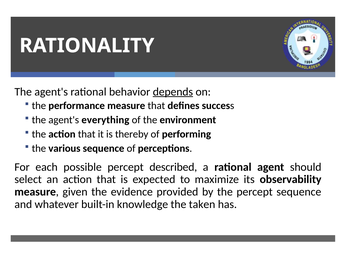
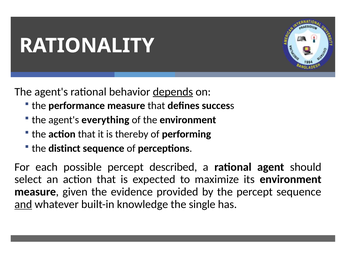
various: various -> distinct
its observability: observability -> environment
and underline: none -> present
taken: taken -> single
